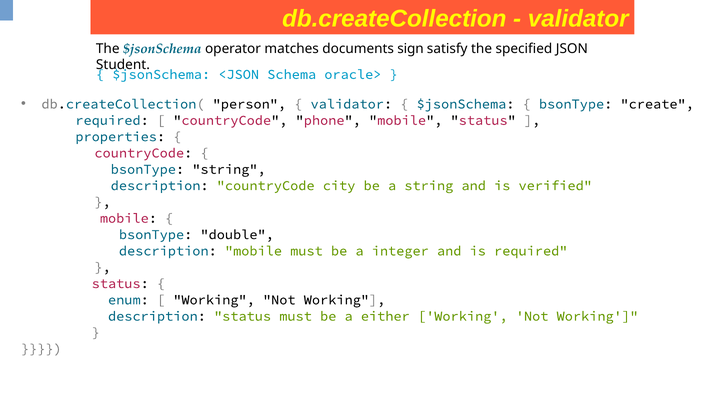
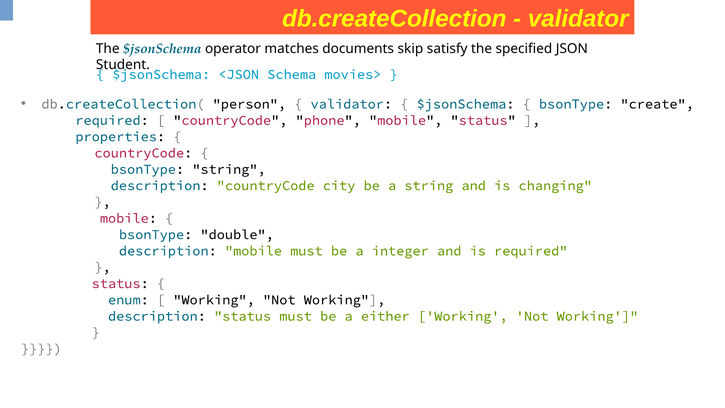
sign: sign -> skip
oracle>: oracle> -> movies>
verified: verified -> changing
